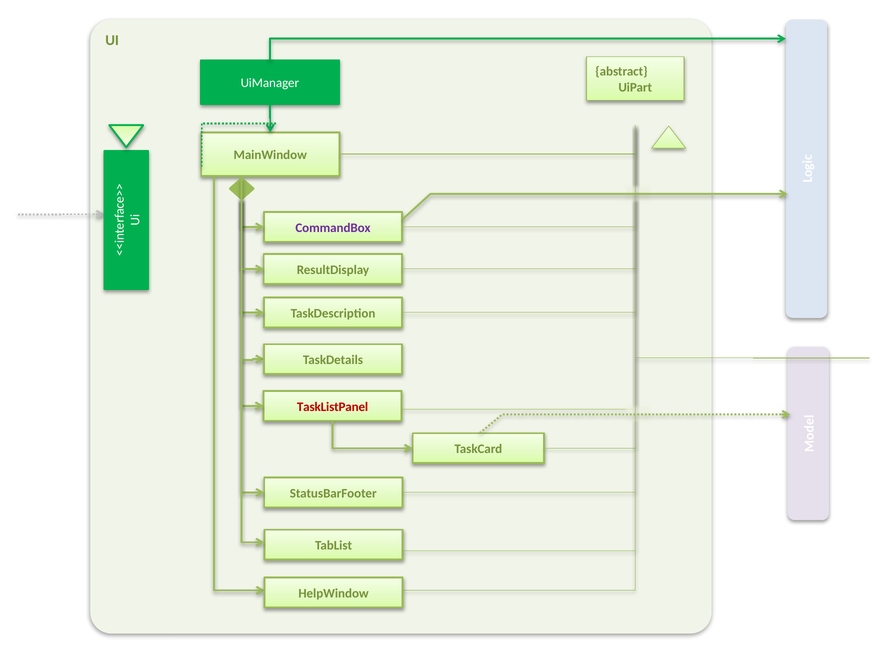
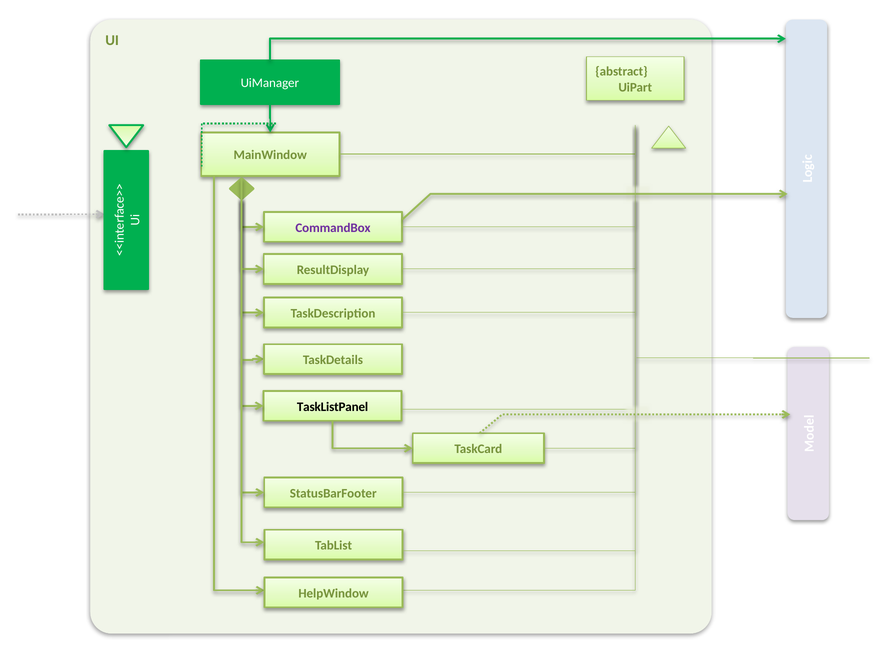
TaskListPanel colour: red -> black
